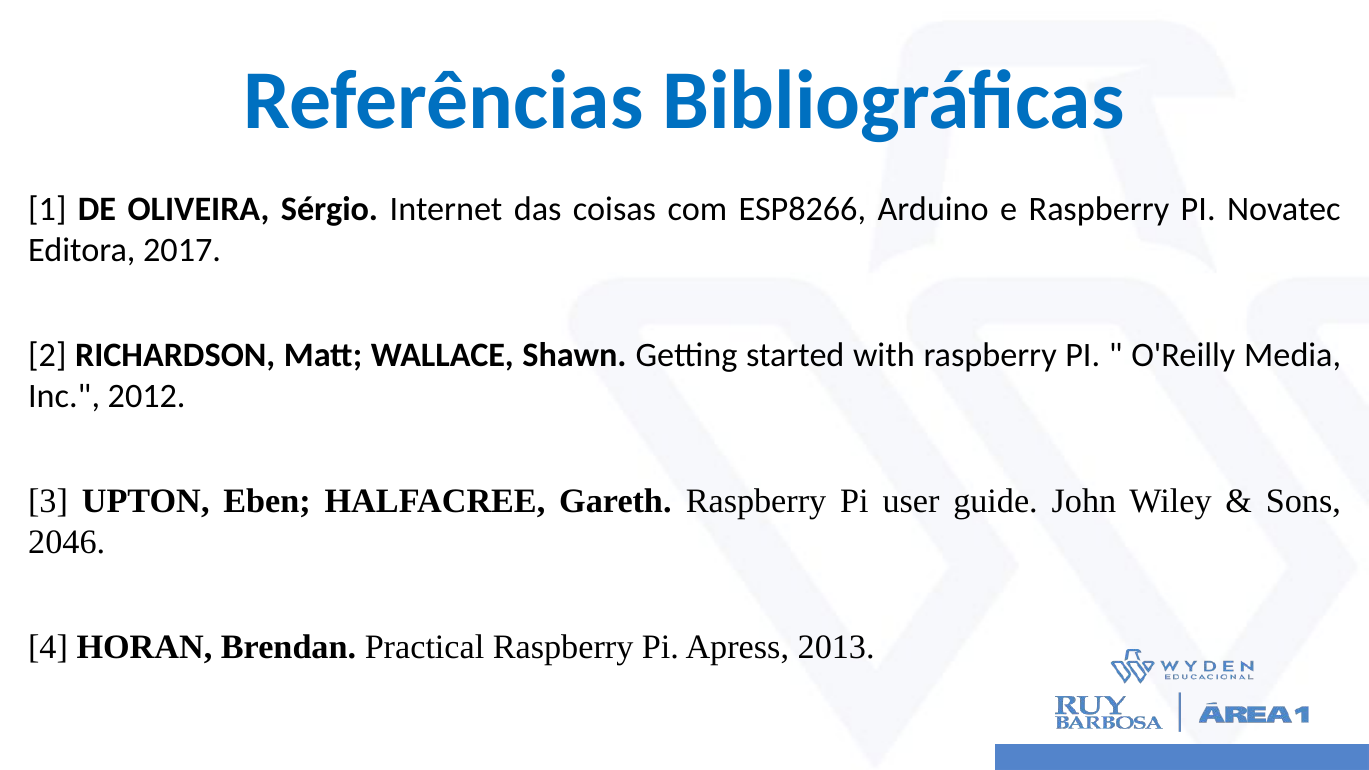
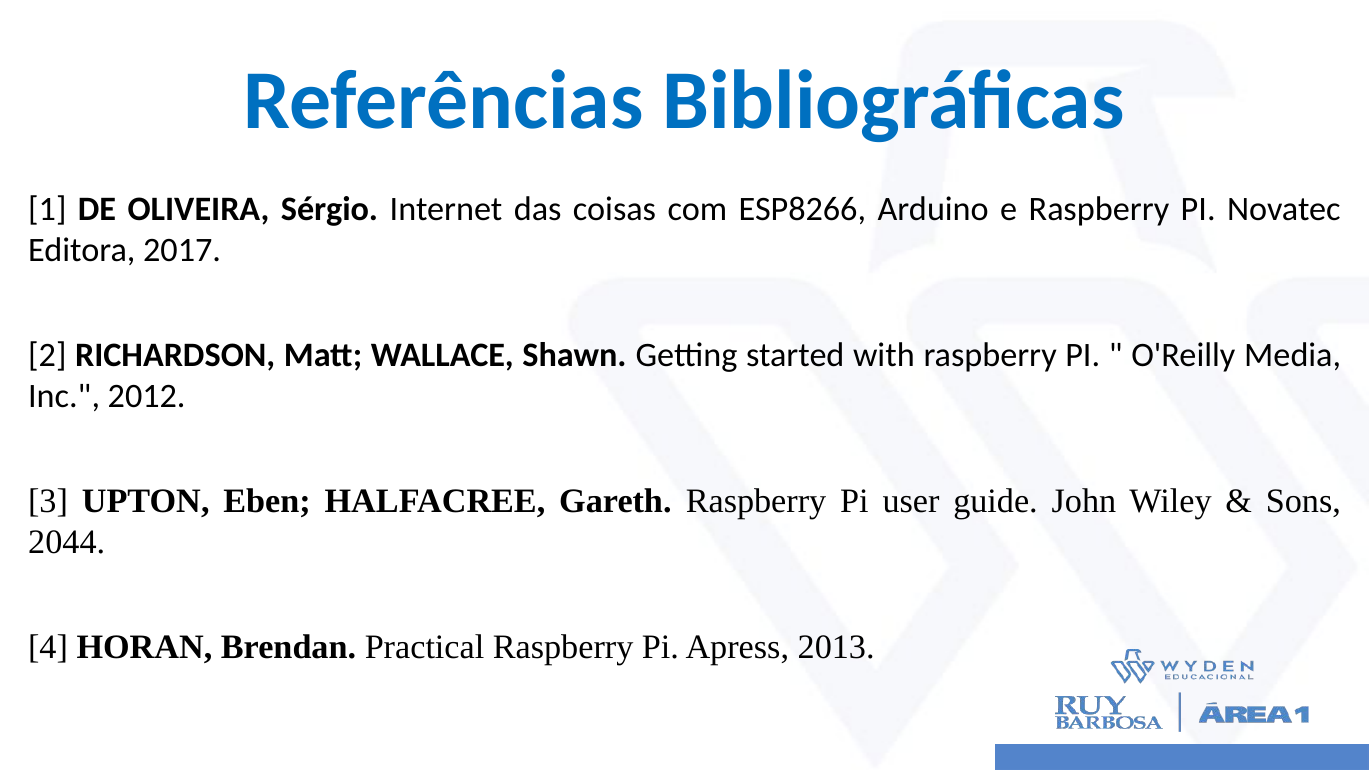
2046: 2046 -> 2044
